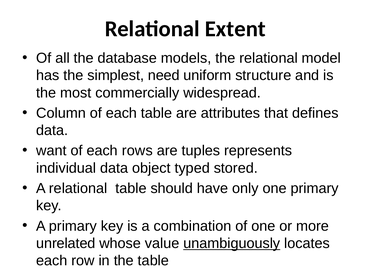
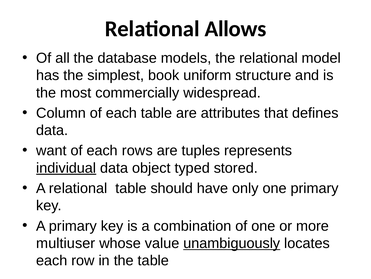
Extent: Extent -> Allows
need: need -> book
individual underline: none -> present
unrelated: unrelated -> multiuser
